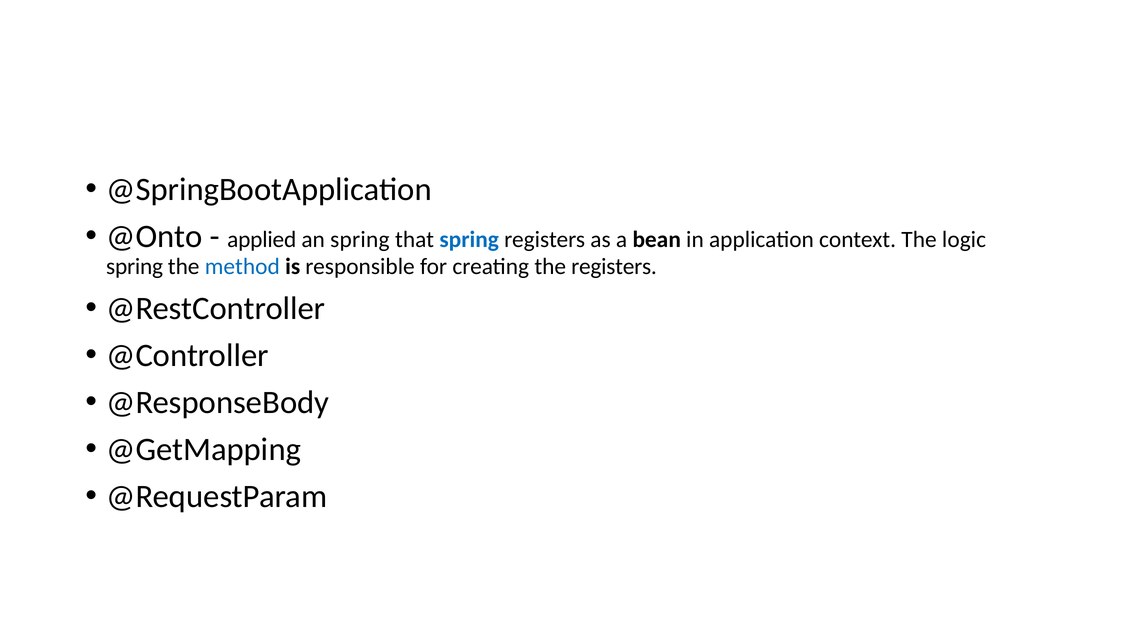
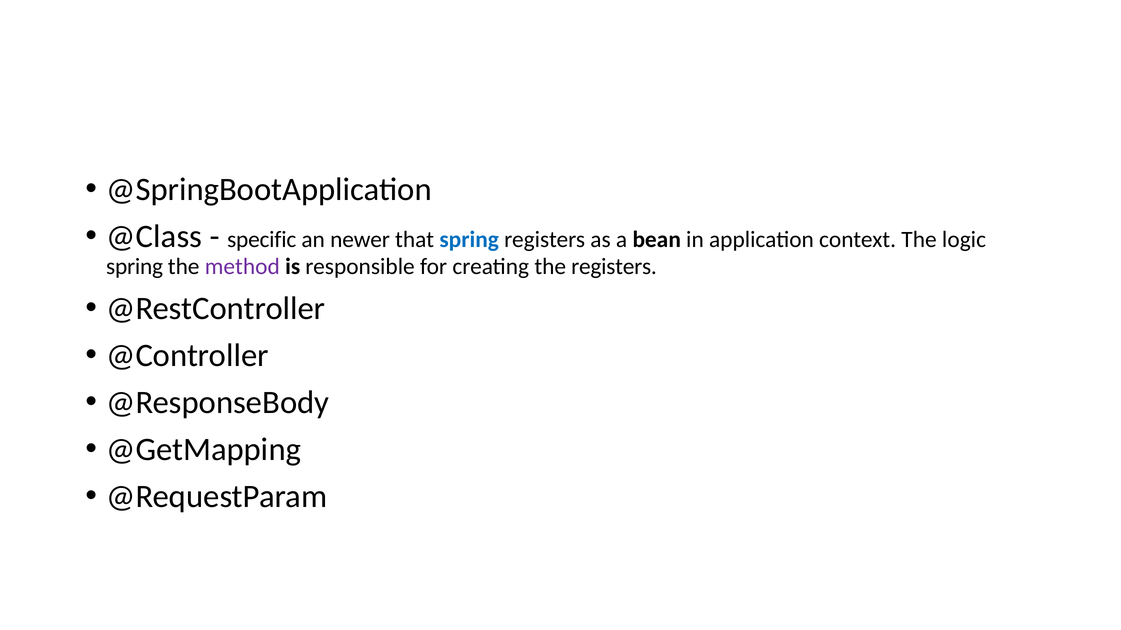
@Onto: @Onto -> @Class
applied: applied -> specific
an spring: spring -> newer
method colour: blue -> purple
